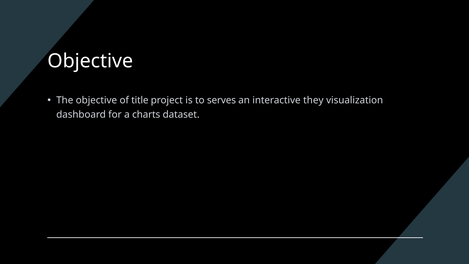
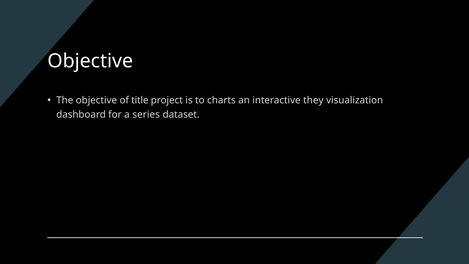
serves: serves -> charts
charts: charts -> series
